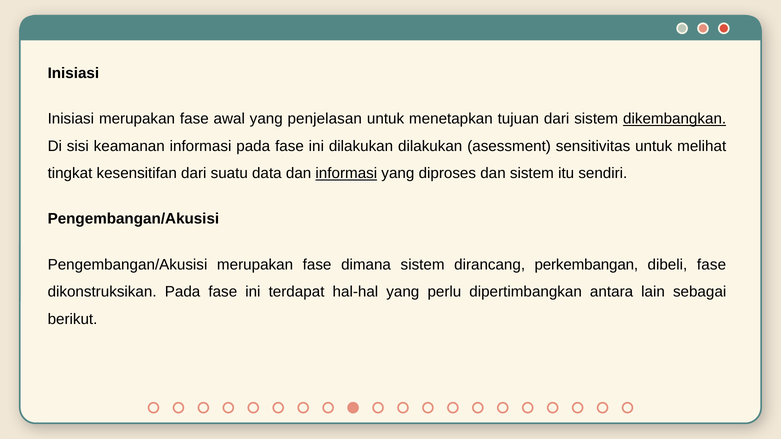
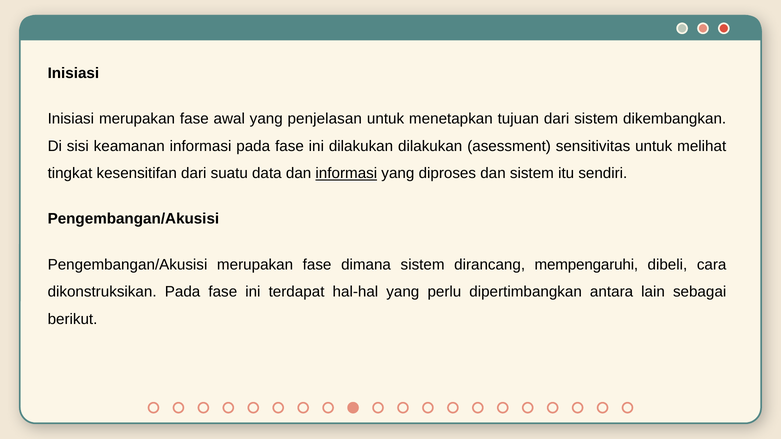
dikembangkan underline: present -> none
perkembangan: perkembangan -> mempengaruhi
dibeli fase: fase -> cara
